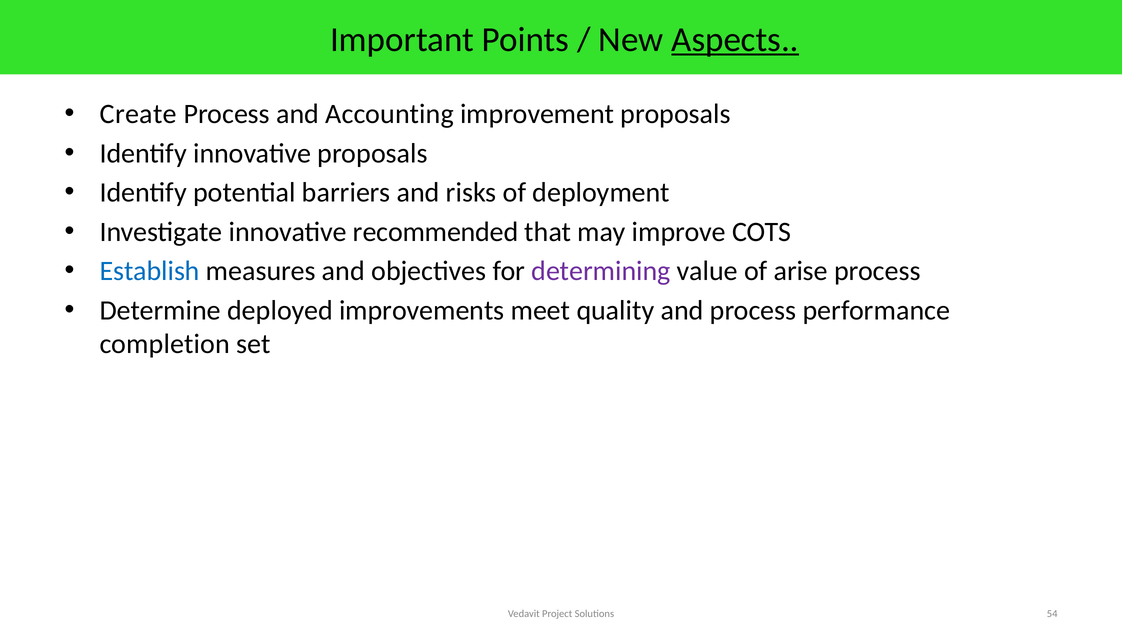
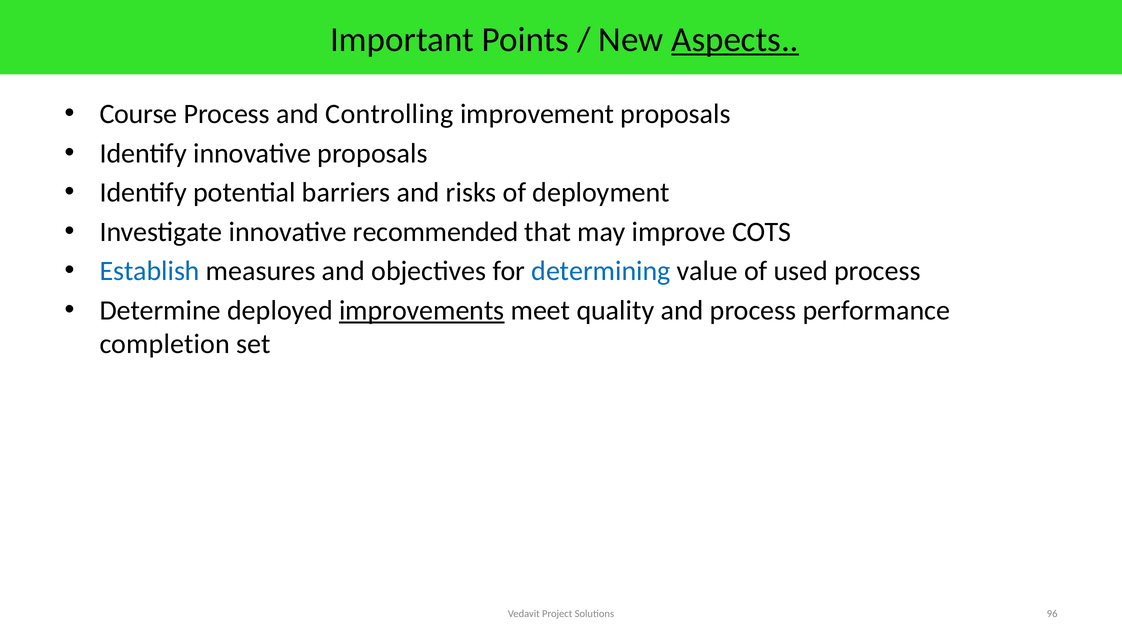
Create: Create -> Course
Accounting: Accounting -> Controlling
determining colour: purple -> blue
arise: arise -> used
improvements underline: none -> present
54: 54 -> 96
